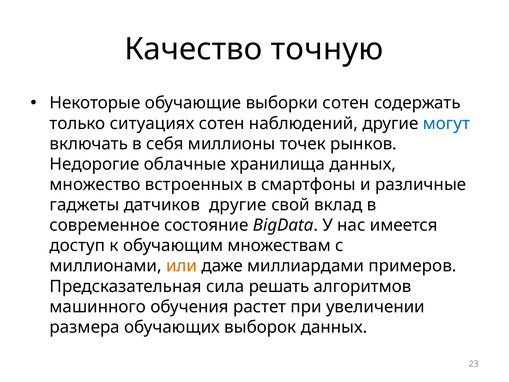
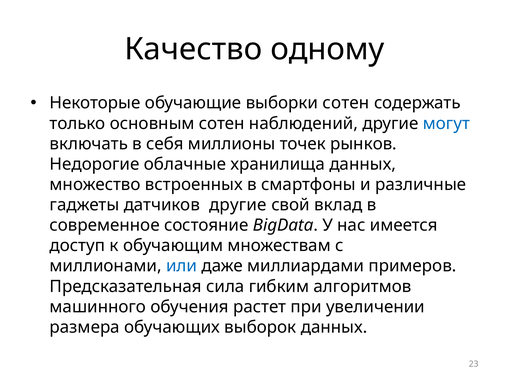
точную: точную -> одному
ситуациях: ситуациях -> основным
или colour: orange -> blue
решать: решать -> гибким
